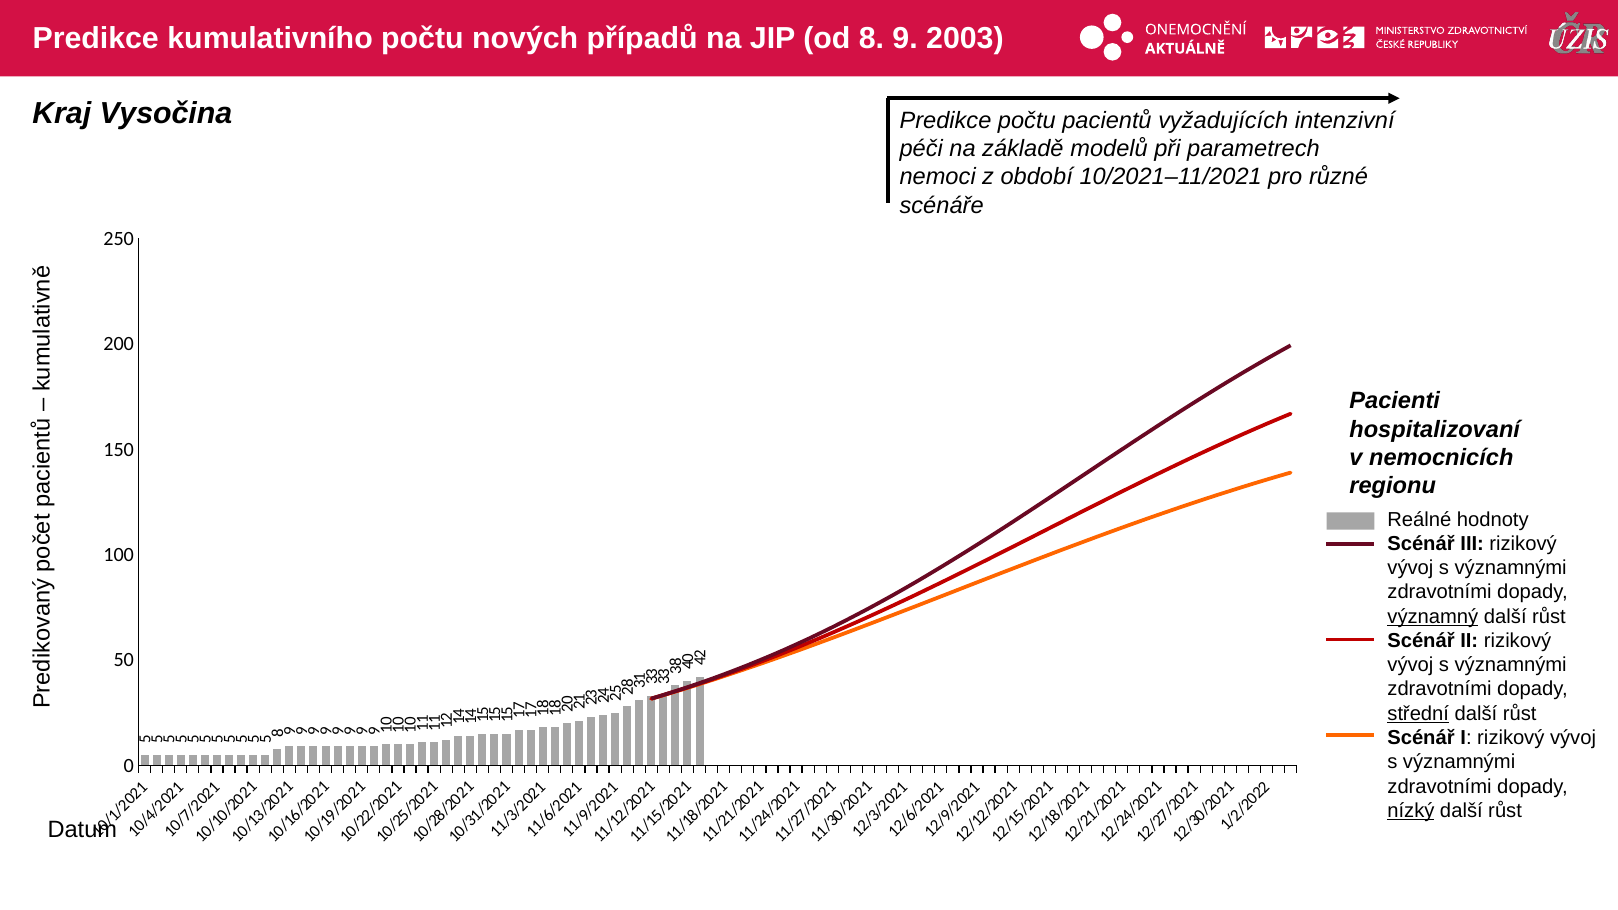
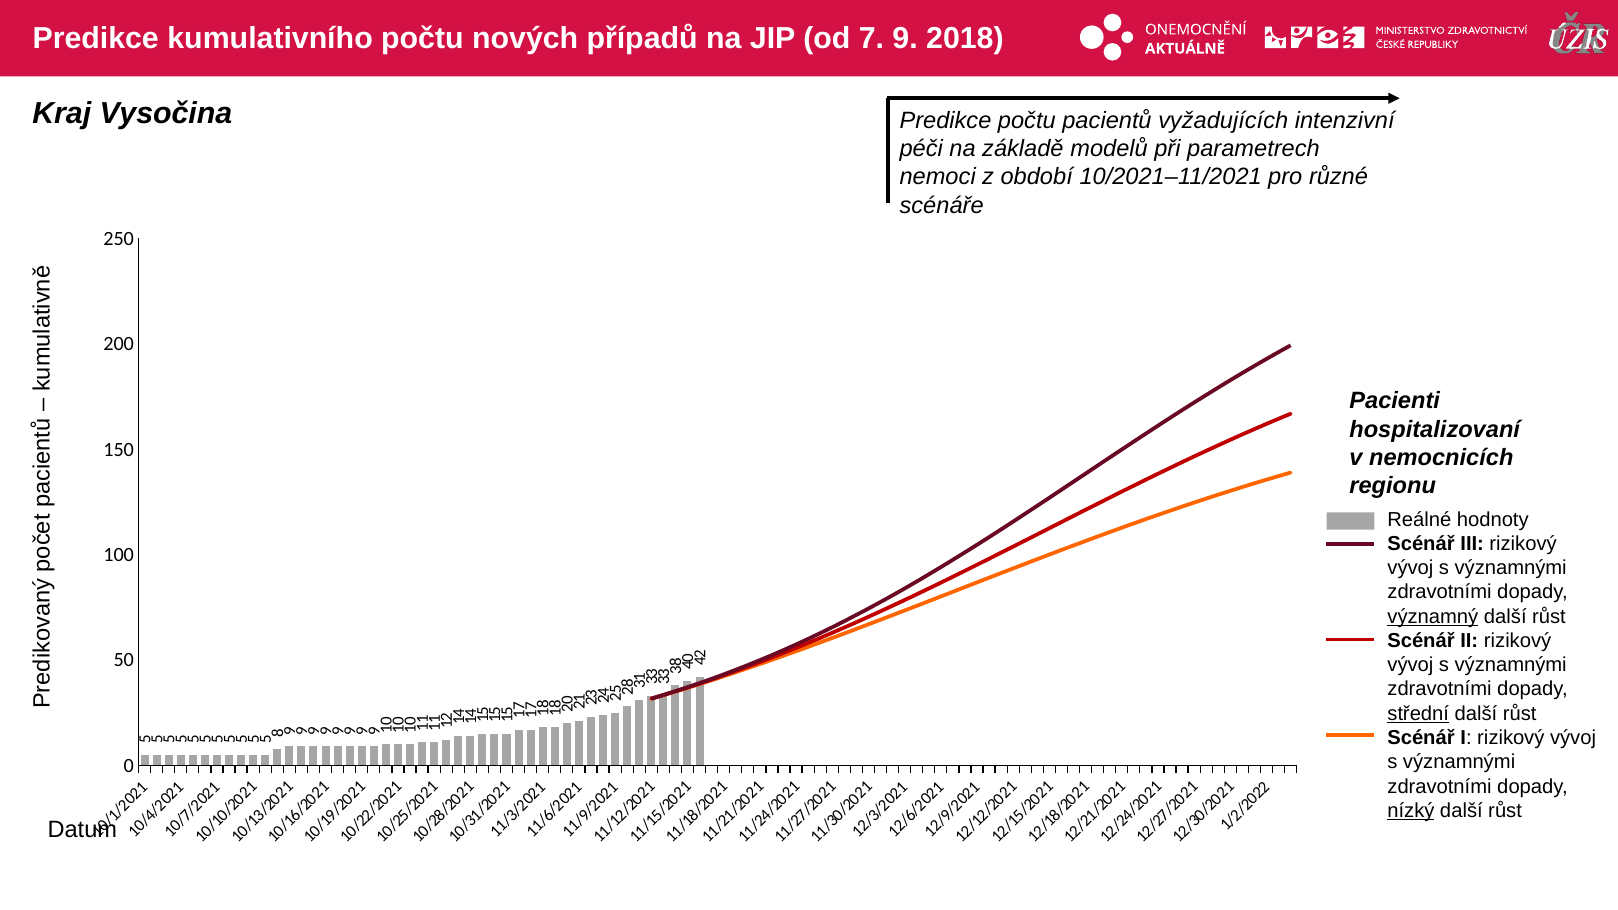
od 8: 8 -> 7
2003: 2003 -> 2018
